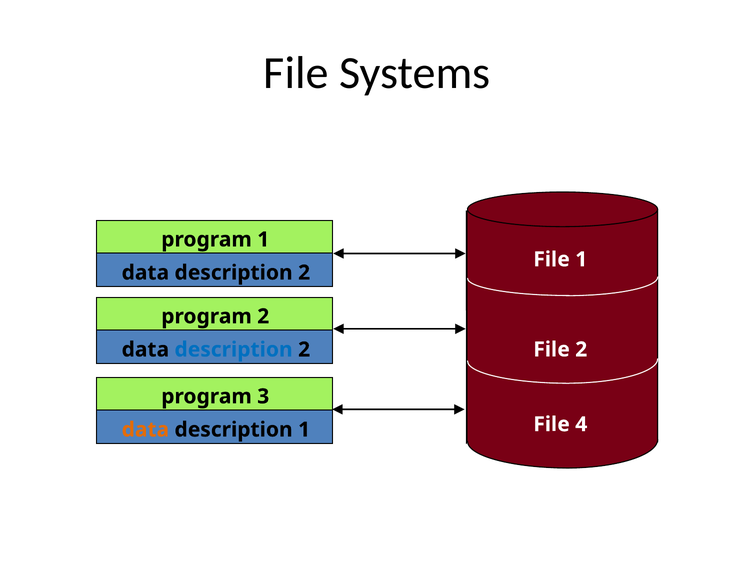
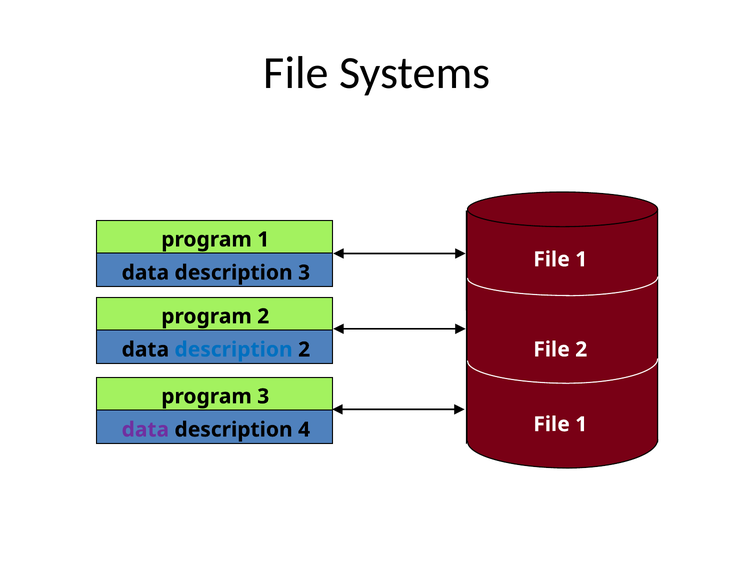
2 at (304, 273): 2 -> 3
4 at (581, 425): 4 -> 1
data at (145, 430) colour: orange -> purple
description 1: 1 -> 4
